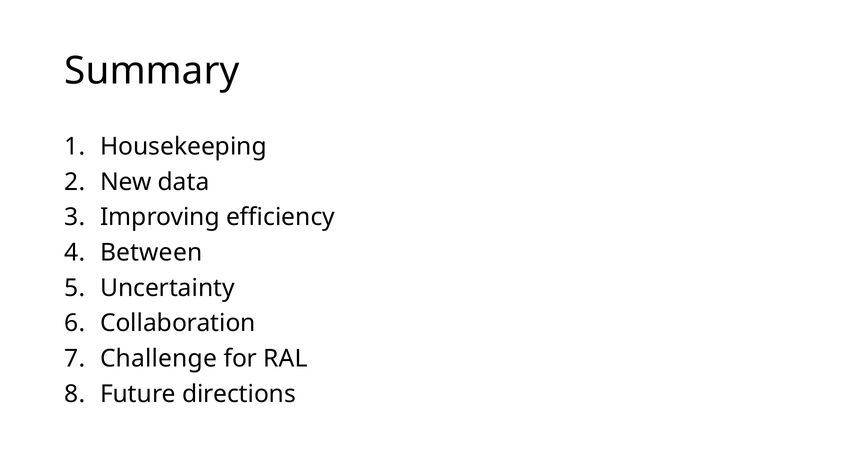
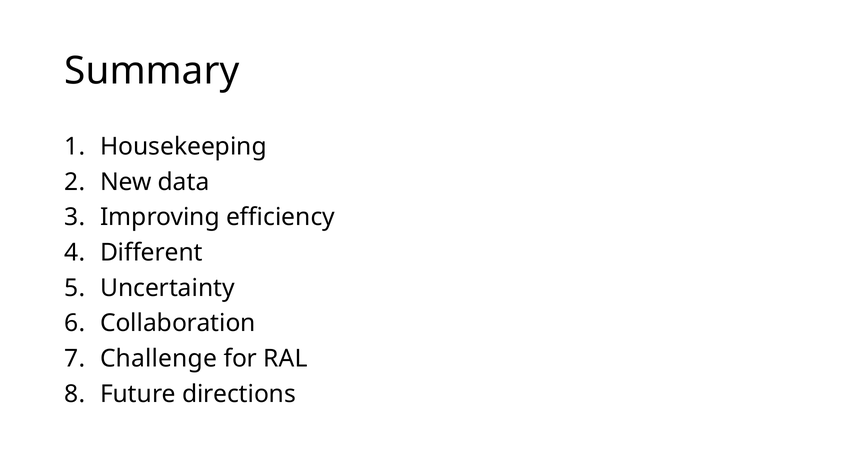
Between: Between -> Different
